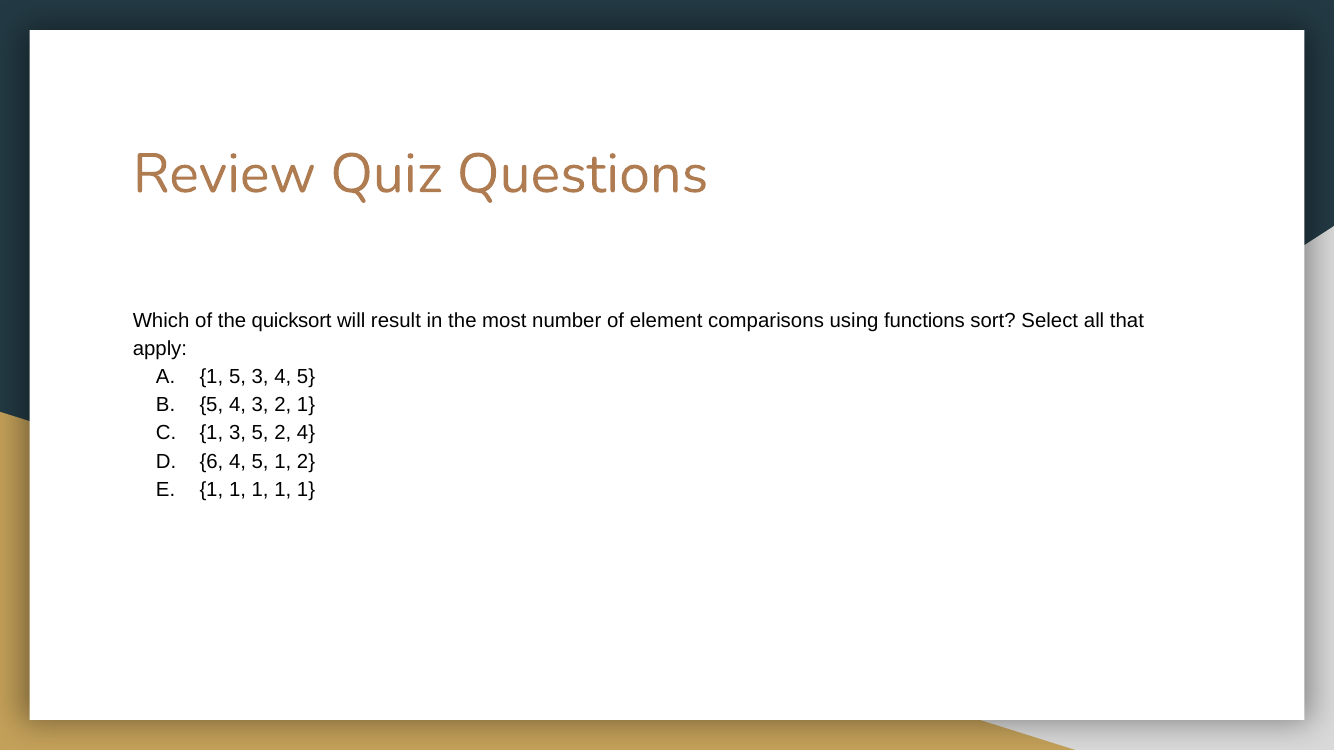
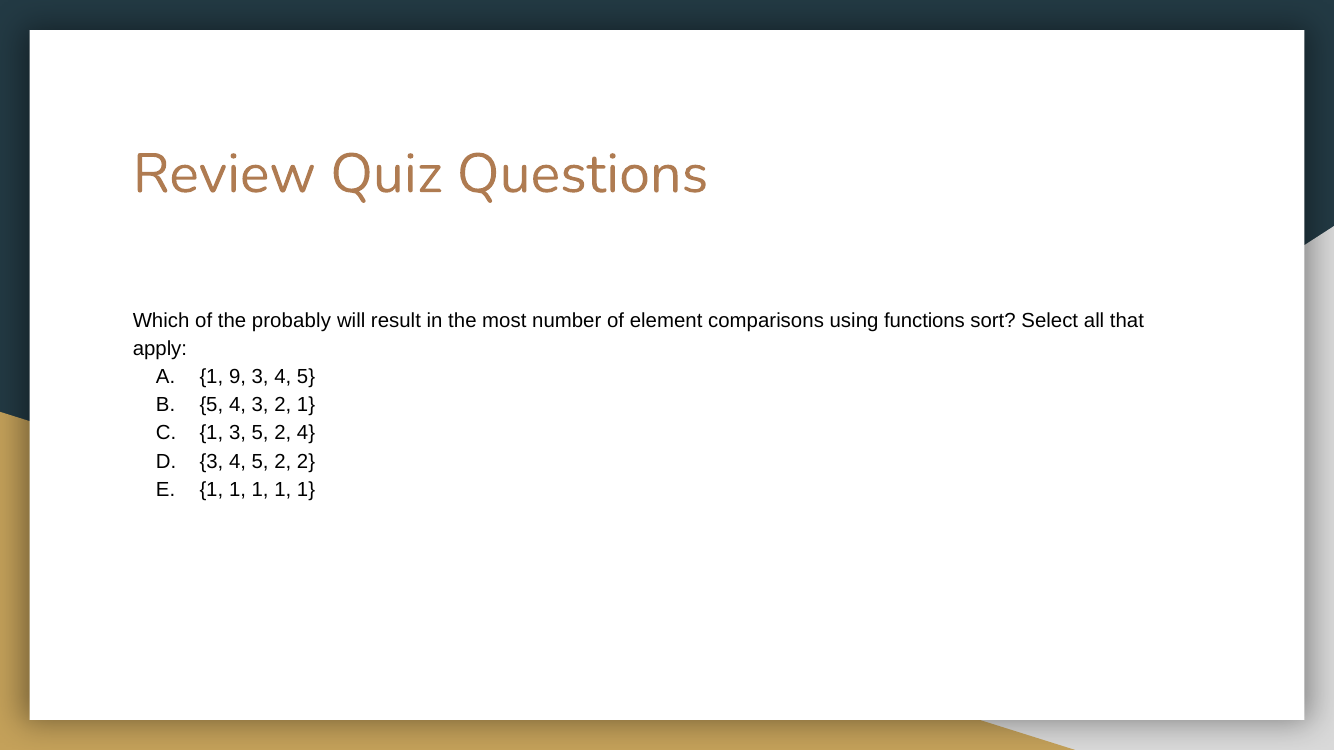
quicksort: quicksort -> probably
1 5: 5 -> 9
6 at (211, 462): 6 -> 3
4 5 1: 1 -> 2
